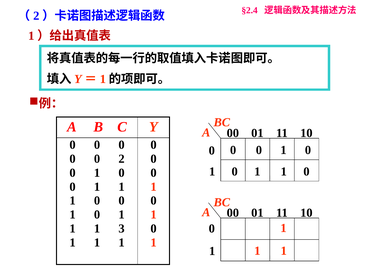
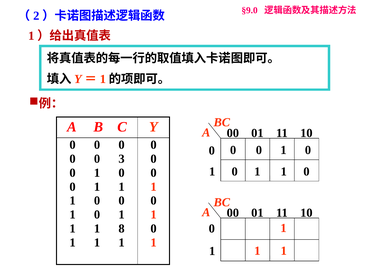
§2.4: §2.4 -> §9.0
2: 2 -> 3
3: 3 -> 8
